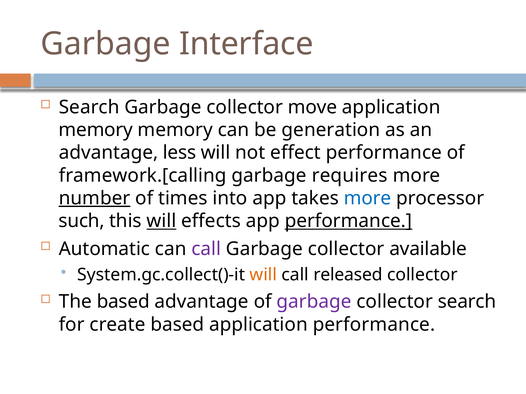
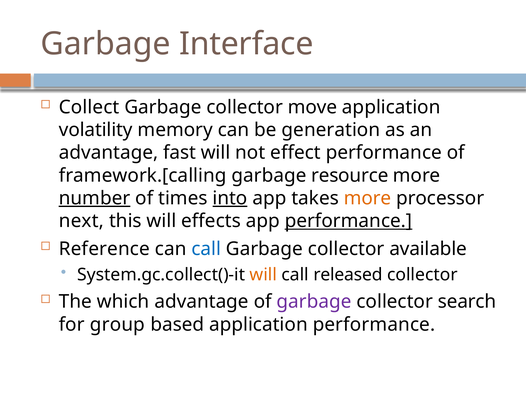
Search at (89, 107): Search -> Collect
memory at (96, 130): memory -> volatility
less: less -> fast
requires: requires -> resource
into underline: none -> present
more at (368, 198) colour: blue -> orange
such: such -> next
will at (161, 221) underline: present -> none
Automatic: Automatic -> Reference
call at (206, 249) colour: purple -> blue
The based: based -> which
create: create -> group
